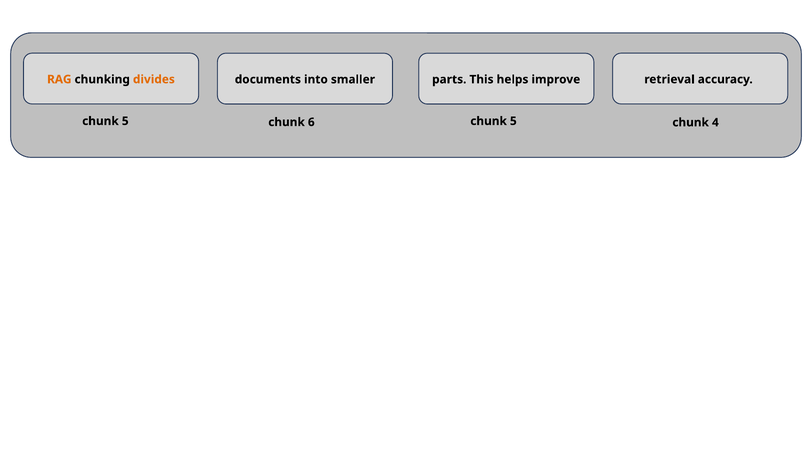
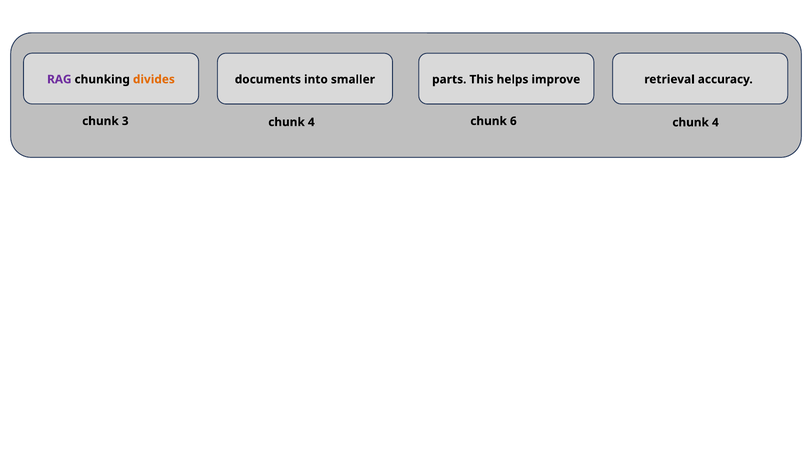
RAG colour: orange -> purple
5 at (125, 121): 5 -> 3
6 at (311, 122): 6 -> 4
5 at (513, 121): 5 -> 6
